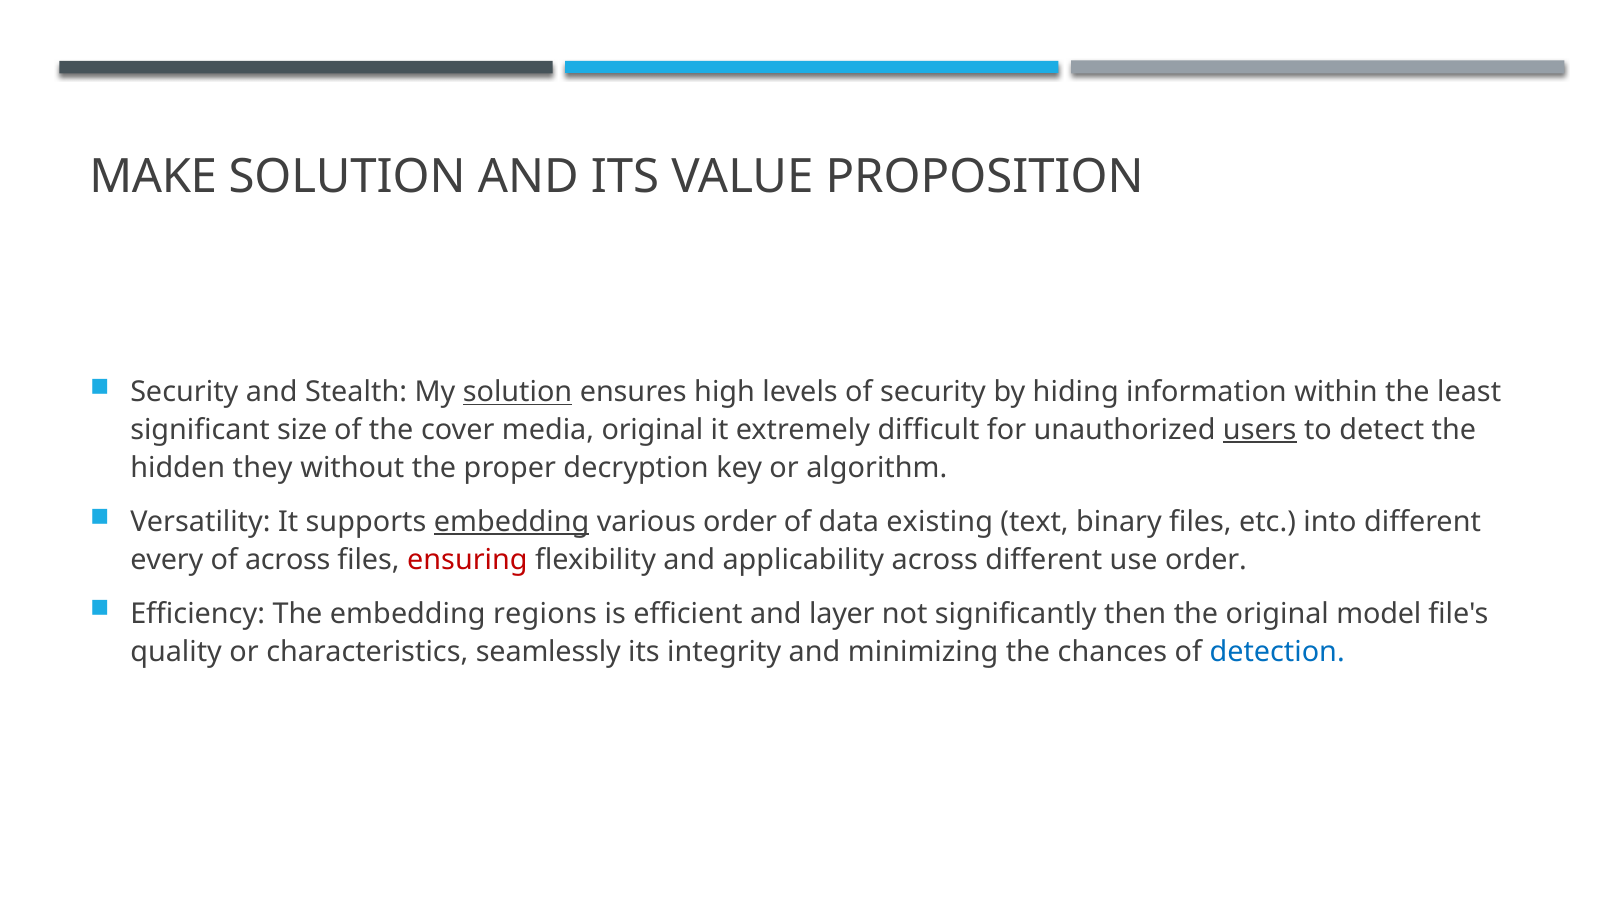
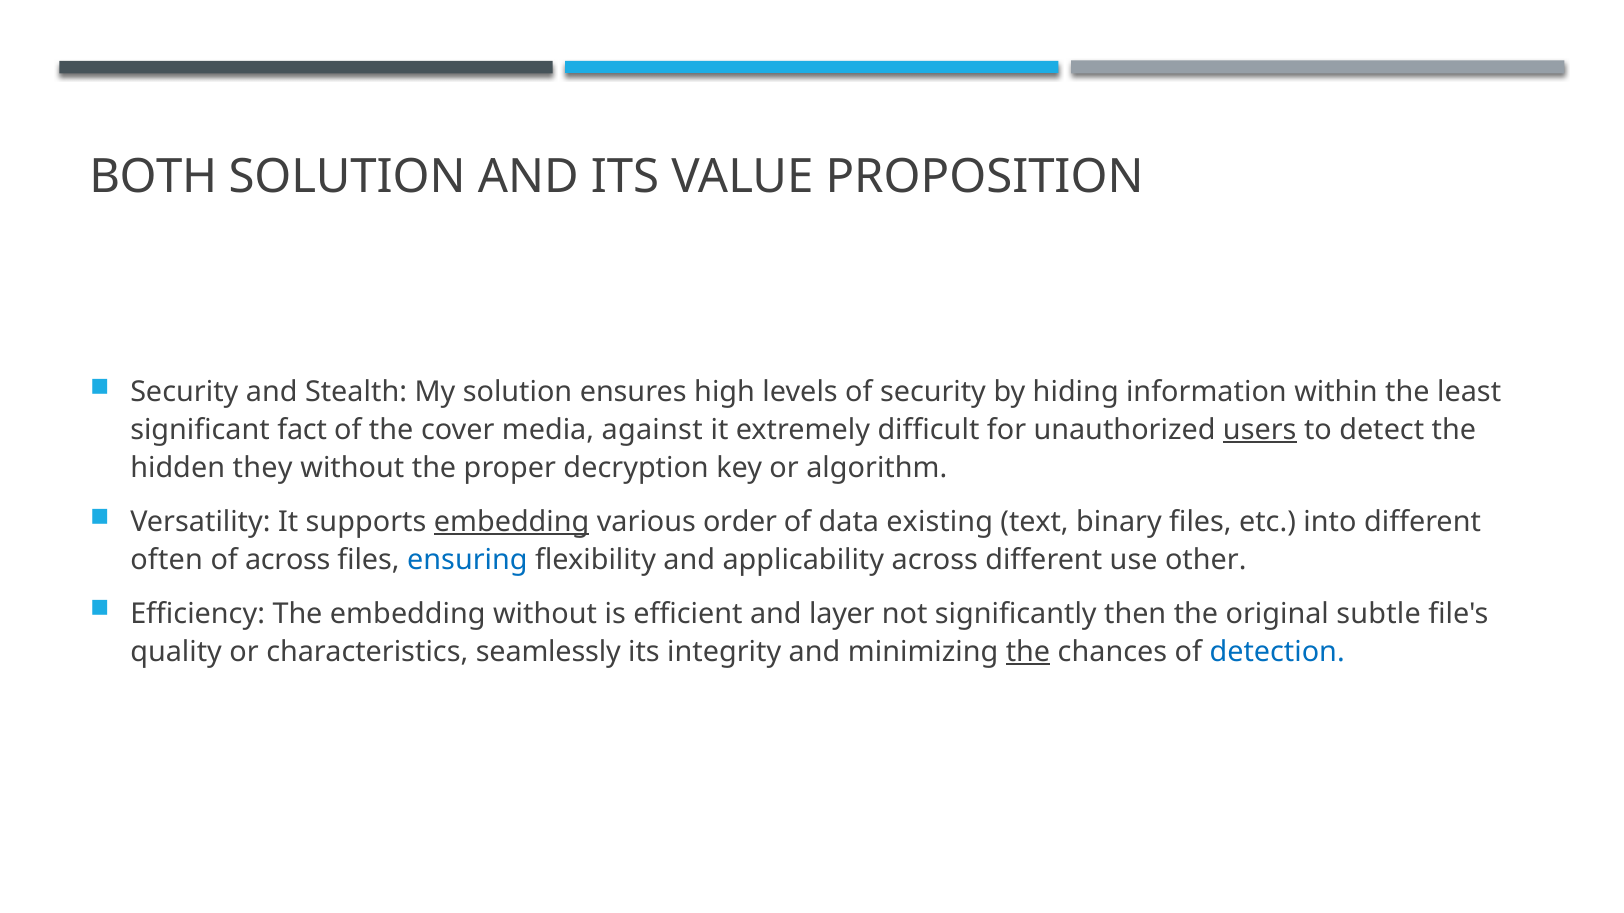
MAKE: MAKE -> BOTH
solution at (518, 392) underline: present -> none
size: size -> fact
media original: original -> against
every: every -> often
ensuring colour: red -> blue
use order: order -> other
embedding regions: regions -> without
model: model -> subtle
the at (1028, 652) underline: none -> present
